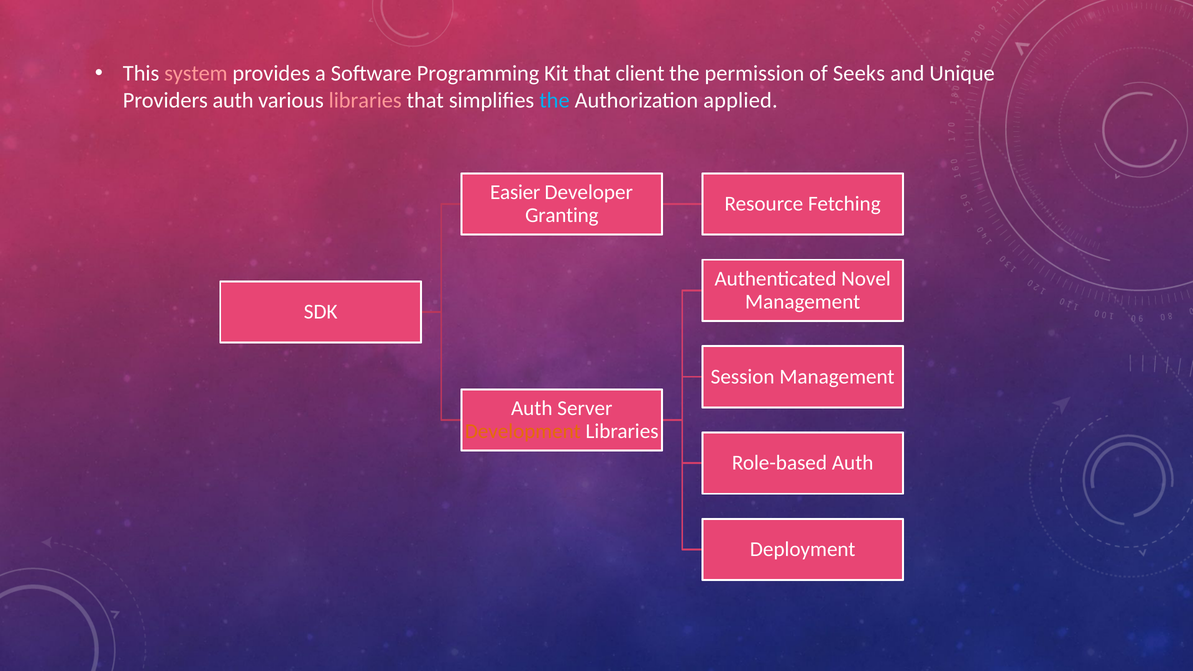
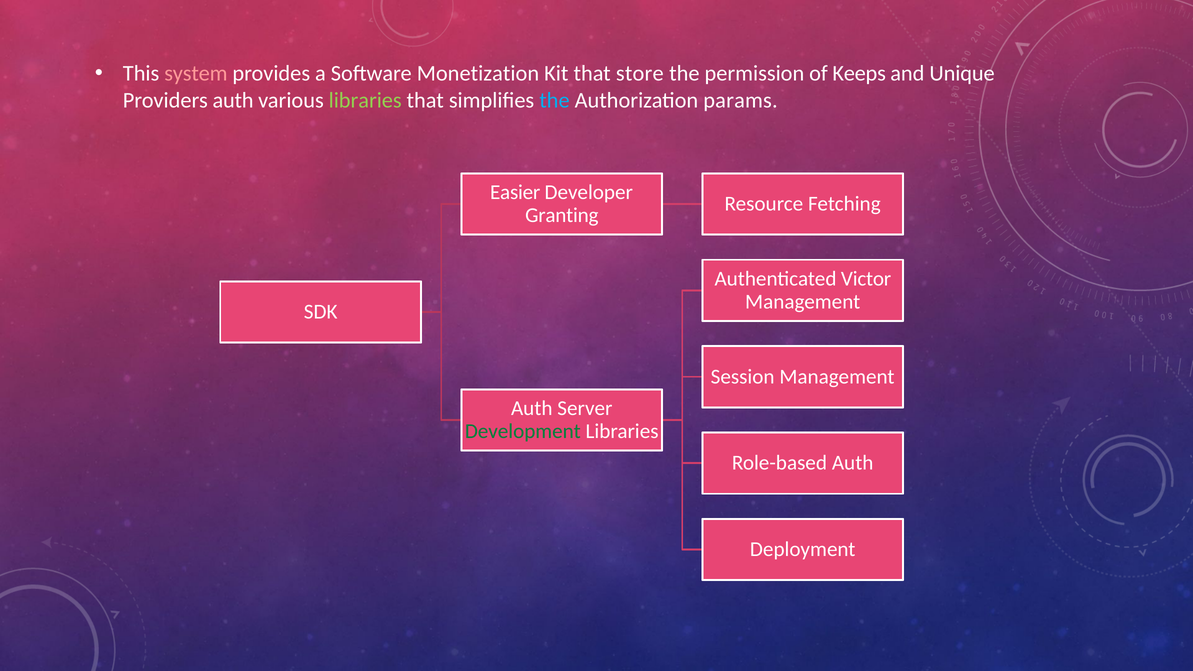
Programming: Programming -> Monetization
client: client -> store
Seeks: Seeks -> Keeps
libraries at (365, 100) colour: pink -> light green
applied: applied -> params
Novel: Novel -> Victor
Development colour: orange -> green
